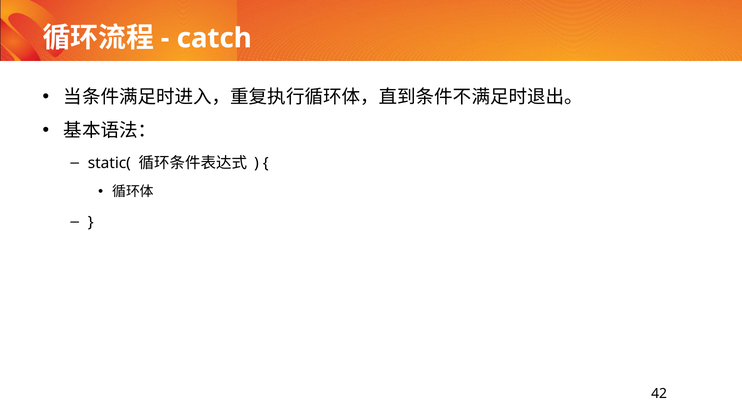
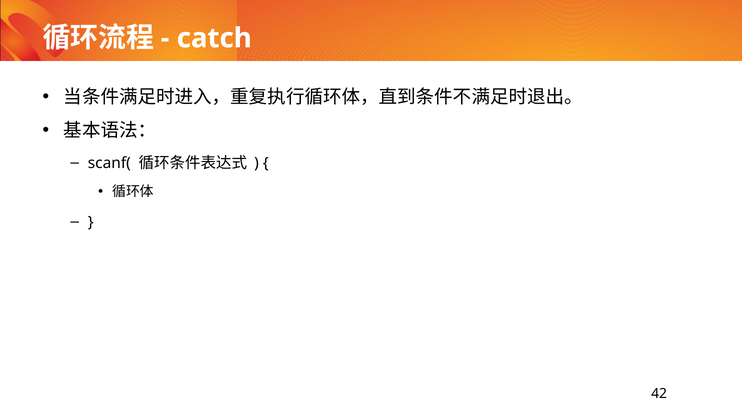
static(: static( -> scanf(
